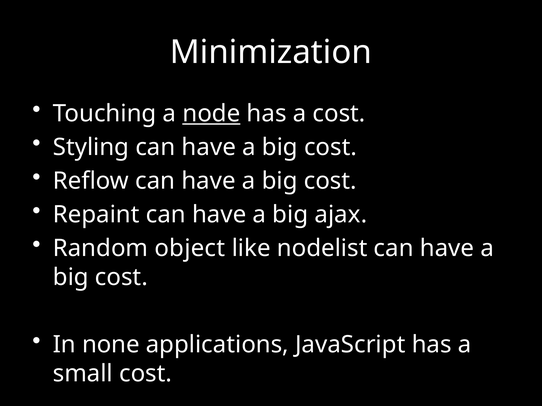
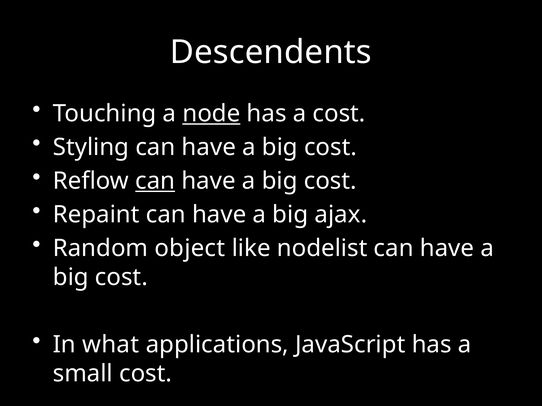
Minimization: Minimization -> Descendents
can at (155, 181) underline: none -> present
none: none -> what
